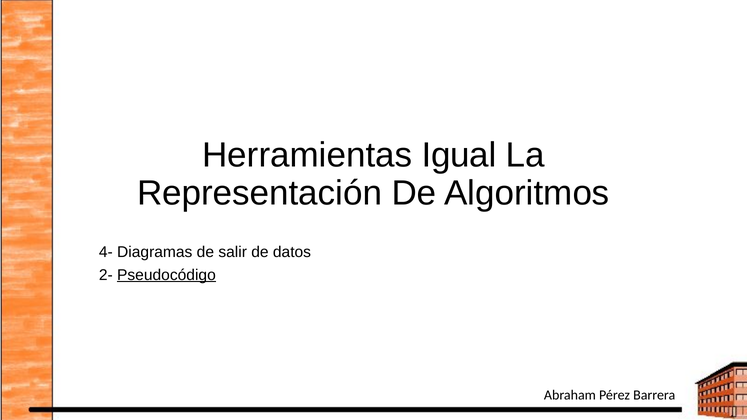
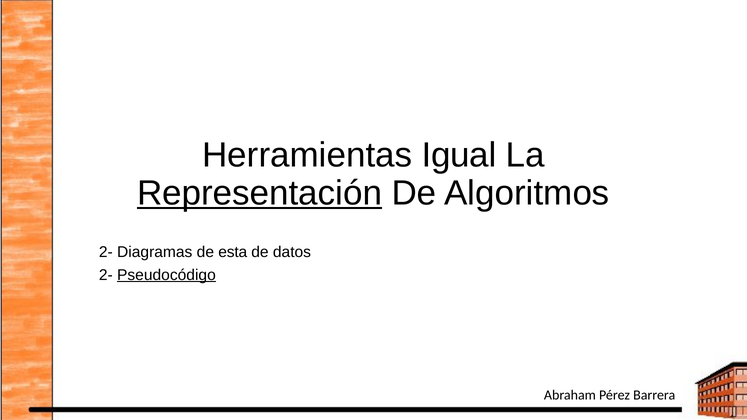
Representación underline: none -> present
4- at (106, 252): 4- -> 2-
salir: salir -> esta
